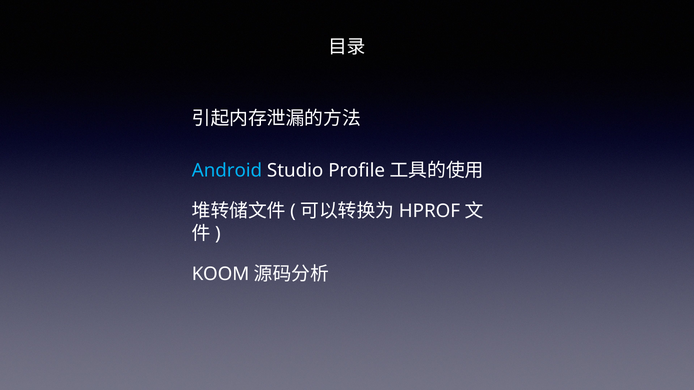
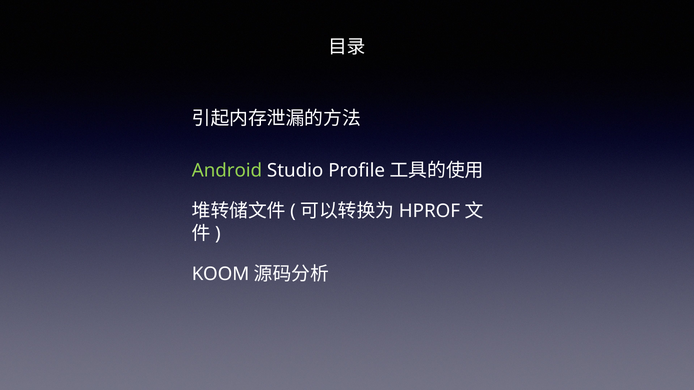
Android colour: light blue -> light green
